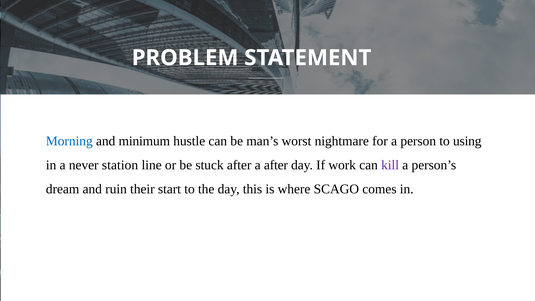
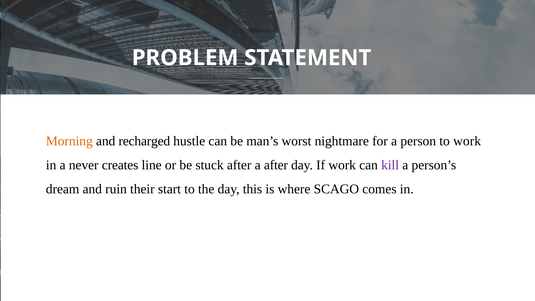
Morning at (69, 141) colour: blue -> orange
minimum: minimum -> recharged
to using: using -> work
station: station -> creates
